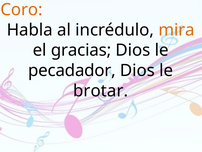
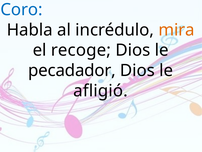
Coro colour: orange -> blue
gracias: gracias -> recoge
brotar: brotar -> afligió
